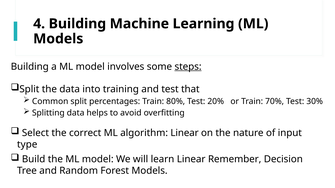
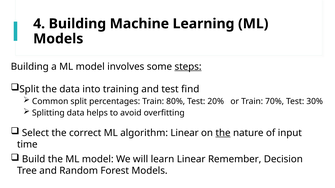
that: that -> find
the at (223, 133) underline: none -> present
type: type -> time
